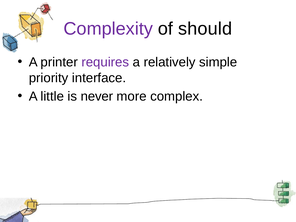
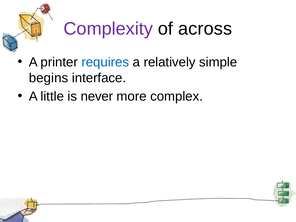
should: should -> across
requires colour: purple -> blue
priority: priority -> begins
